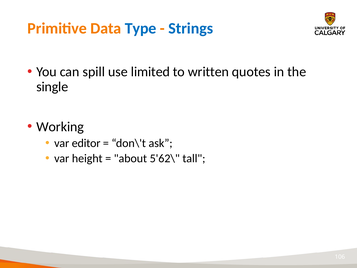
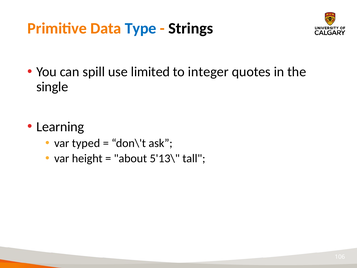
Strings colour: blue -> black
written: written -> integer
Working: Working -> Learning
editor: editor -> typed
5'62\: 5'62\ -> 5'13\
